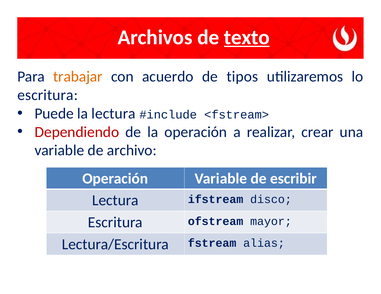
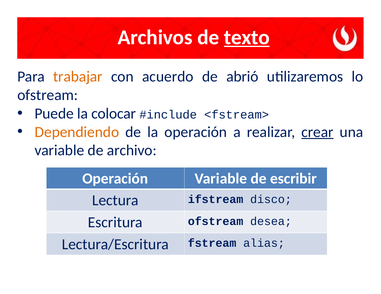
tipos: tipos -> abrió
escritura at (48, 95): escritura -> ofstream
la lectura: lectura -> colocar
Dependiendo colour: red -> orange
crear underline: none -> present
mayor: mayor -> desea
